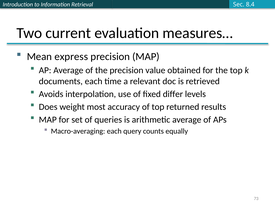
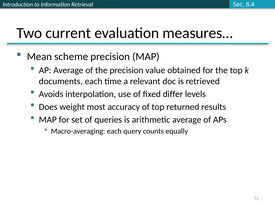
express: express -> scheme
